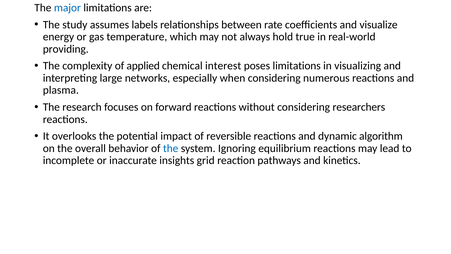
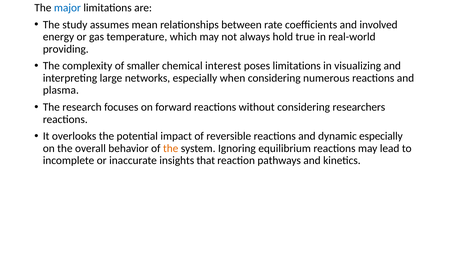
labels: labels -> mean
visualize: visualize -> involved
applied: applied -> smaller
dynamic algorithm: algorithm -> especially
the at (171, 148) colour: blue -> orange
grid: grid -> that
